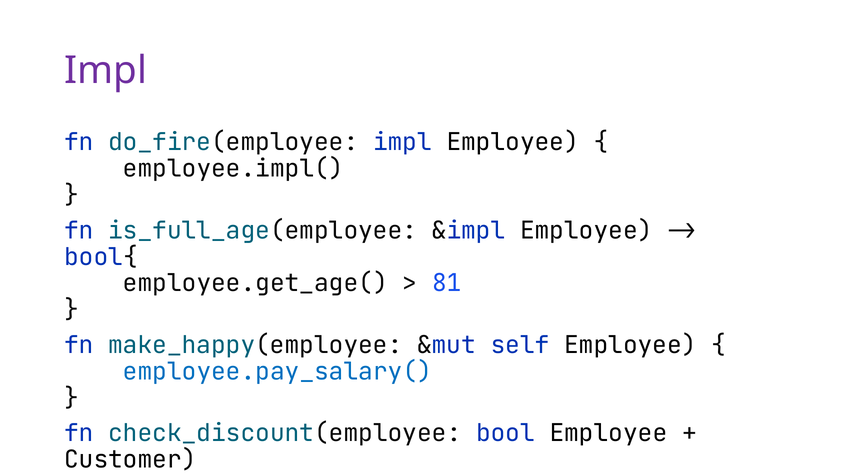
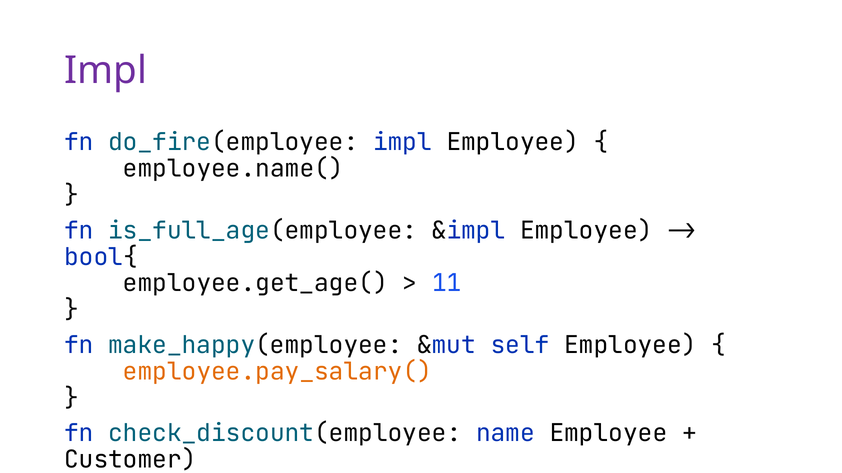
employee.impl(: employee.impl( -> employee.name(
81: 81 -> 11
employee.pay_salary( colour: blue -> orange
bool: bool -> name
